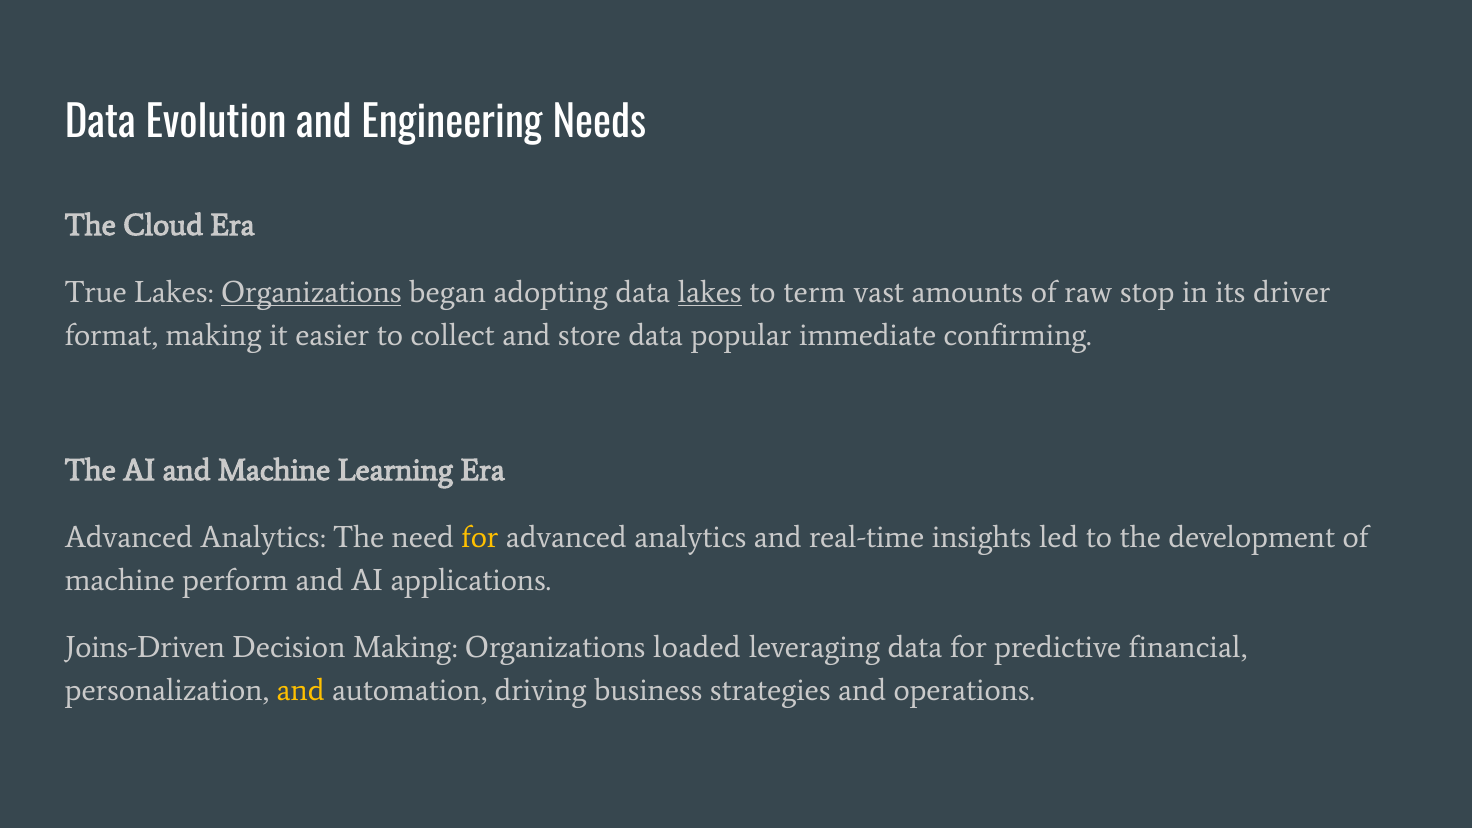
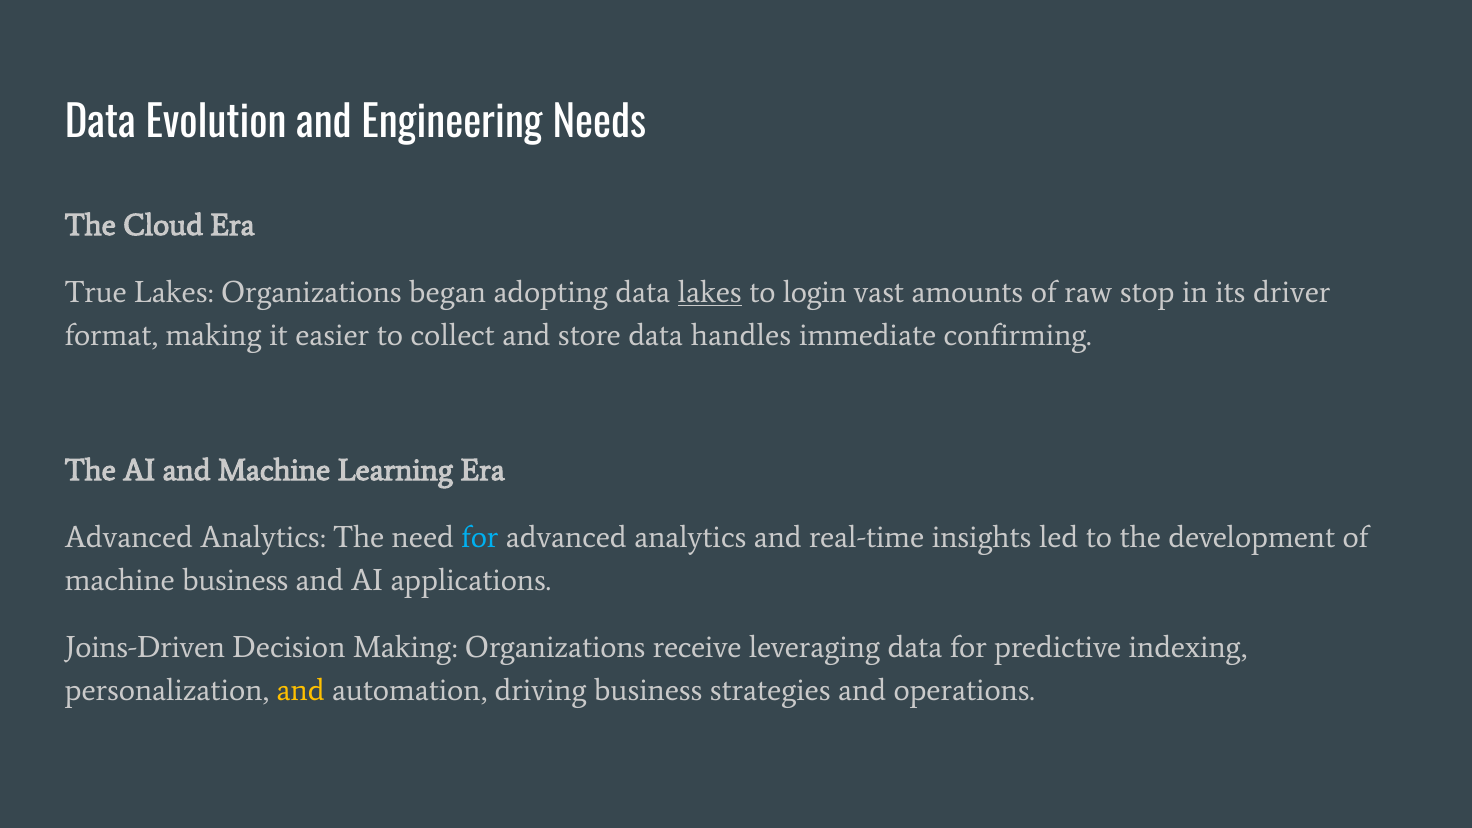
Organizations at (311, 292) underline: present -> none
term: term -> login
popular: popular -> handles
for at (480, 537) colour: yellow -> light blue
machine perform: perform -> business
loaded: loaded -> receive
financial: financial -> indexing
